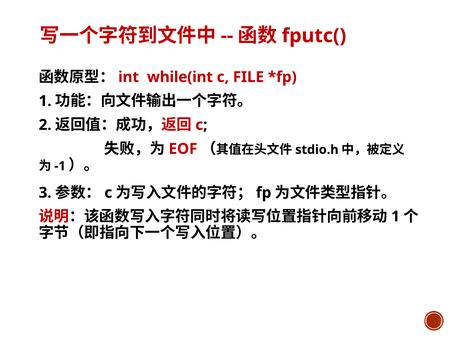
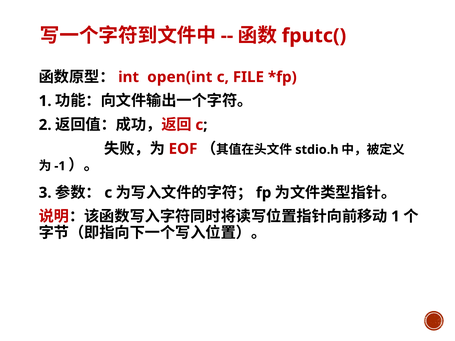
while(int: while(int -> open(int
